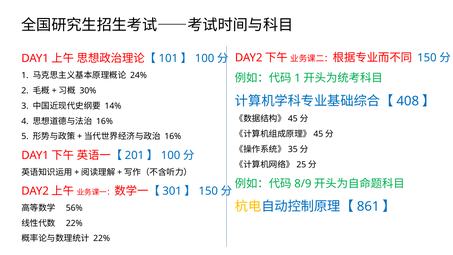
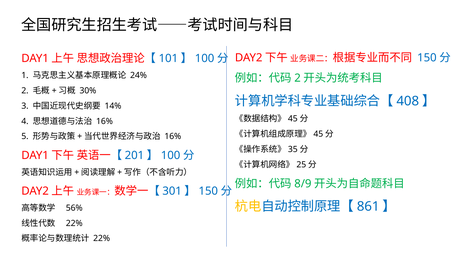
1 at (298, 78): 1 -> 2
